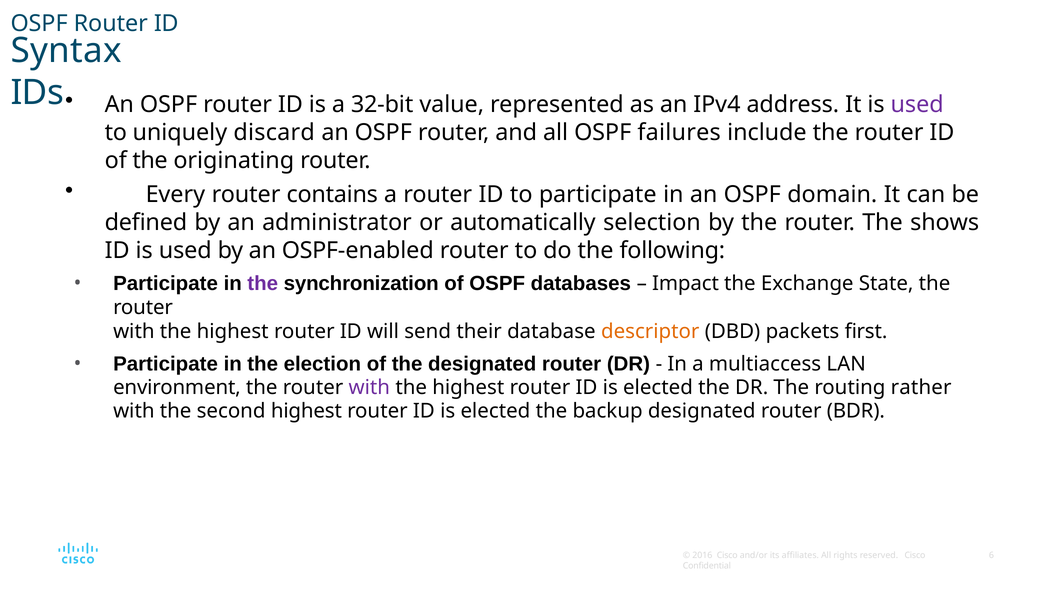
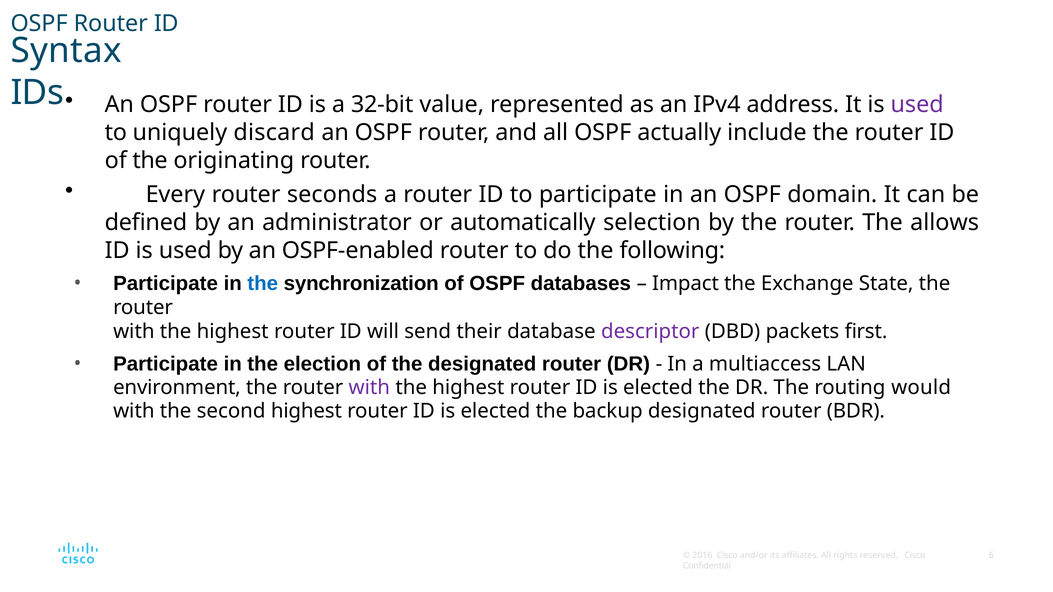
failures: failures -> actually
contains: contains -> seconds
shows: shows -> allows
the at (263, 284) colour: purple -> blue
descriptor colour: orange -> purple
rather: rather -> would
